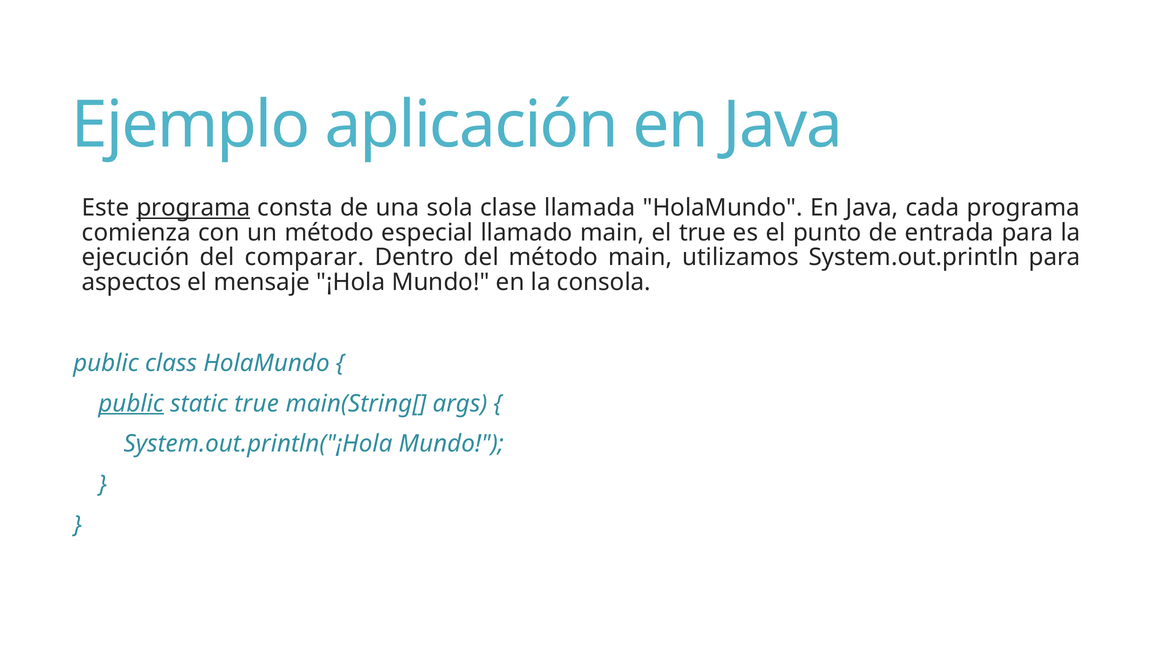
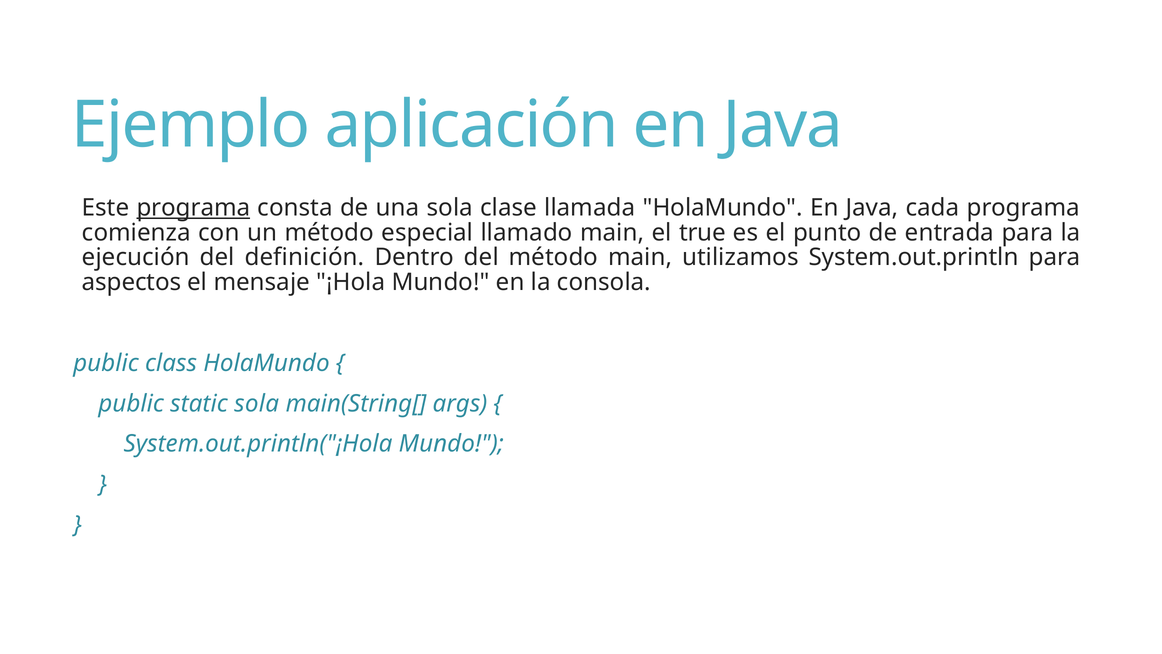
comparar: comparar -> definición
public at (131, 403) underline: present -> none
static true: true -> sola
